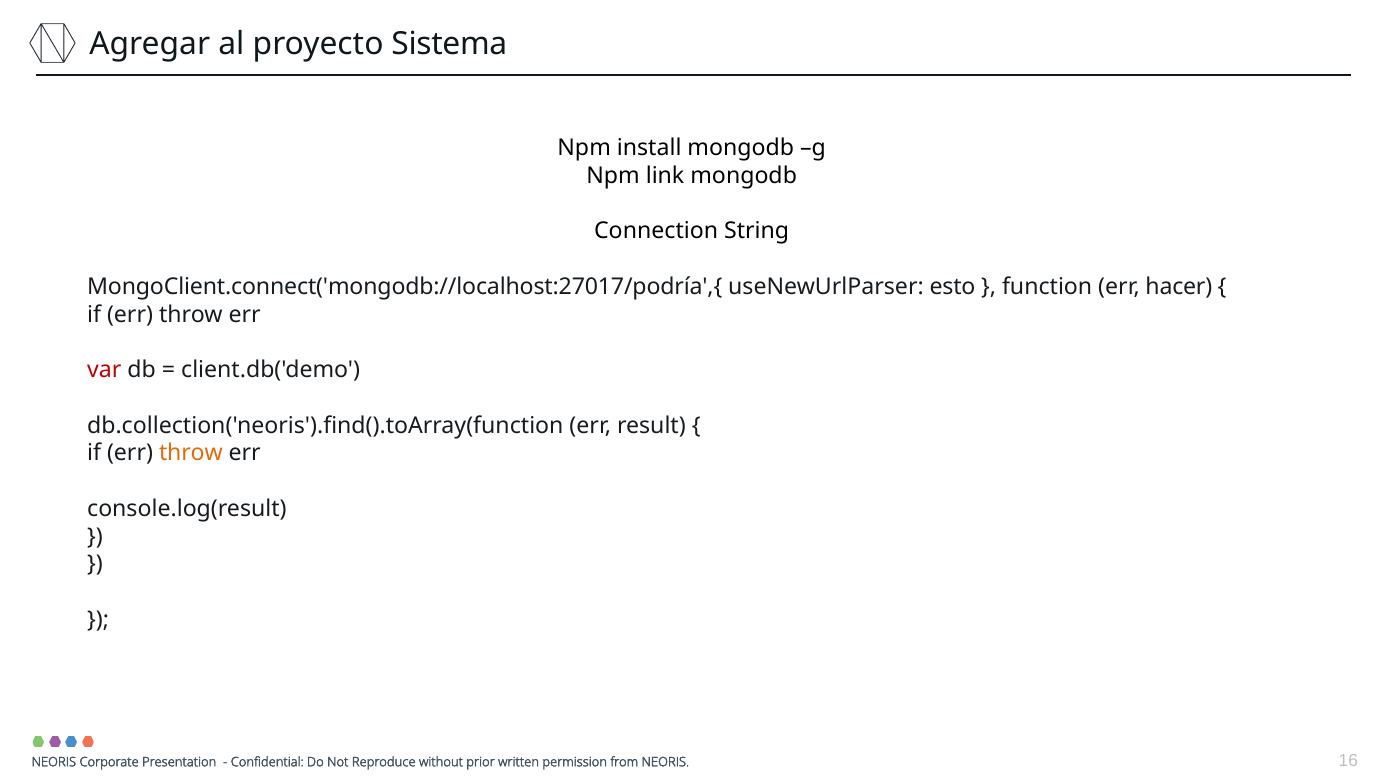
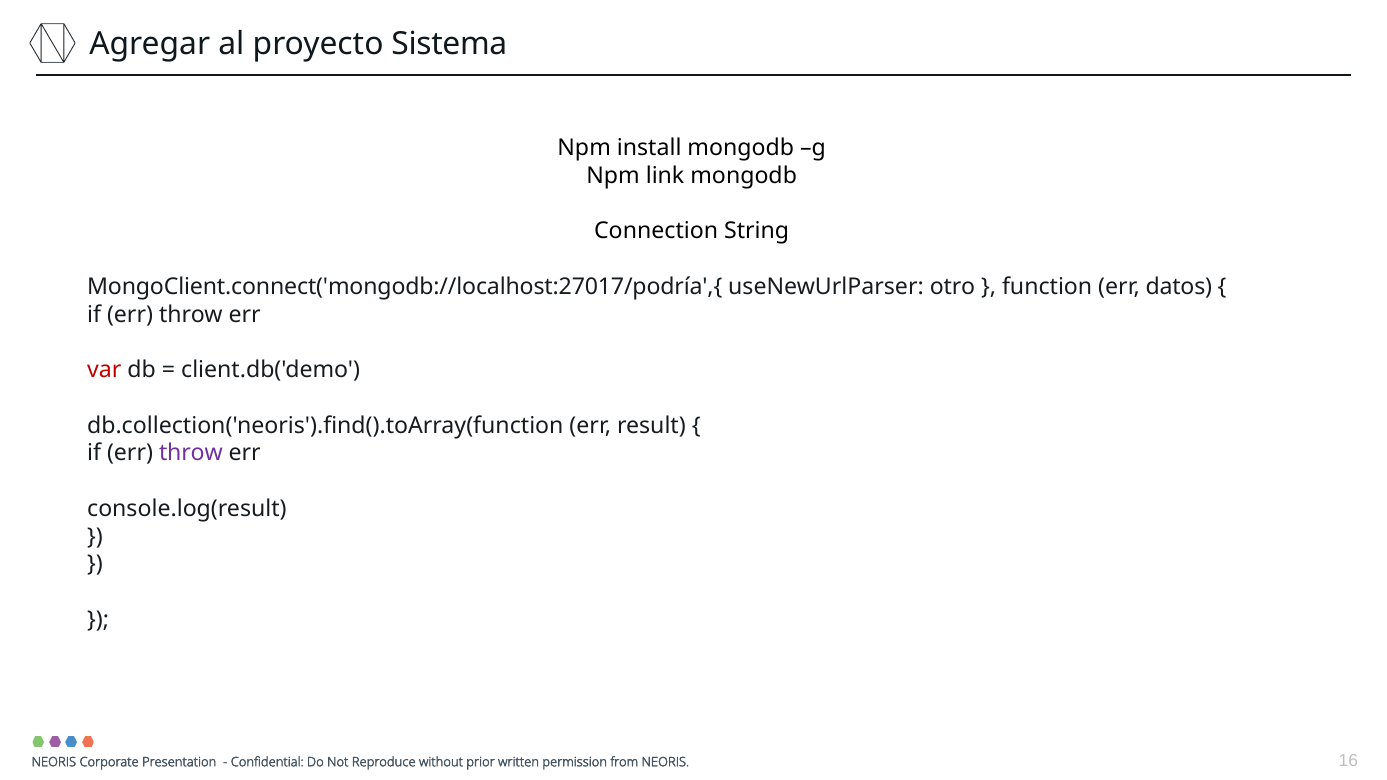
esto: esto -> otro
hacer: hacer -> datos
throw at (191, 453) colour: orange -> purple
